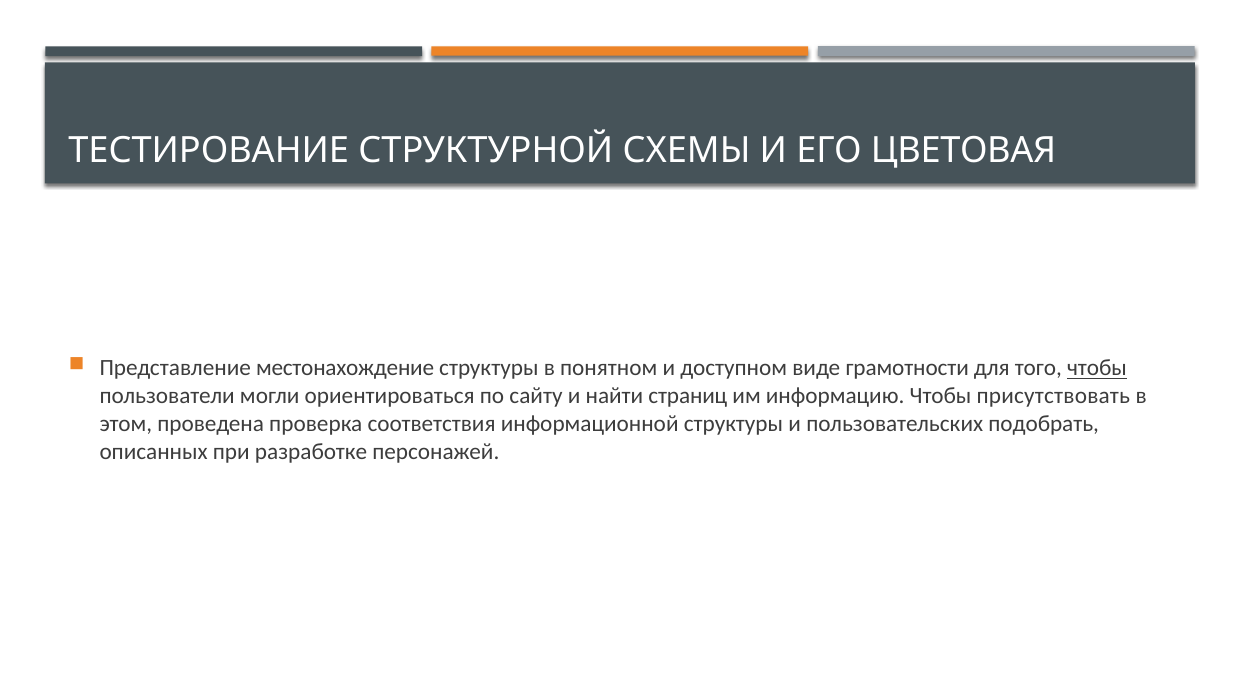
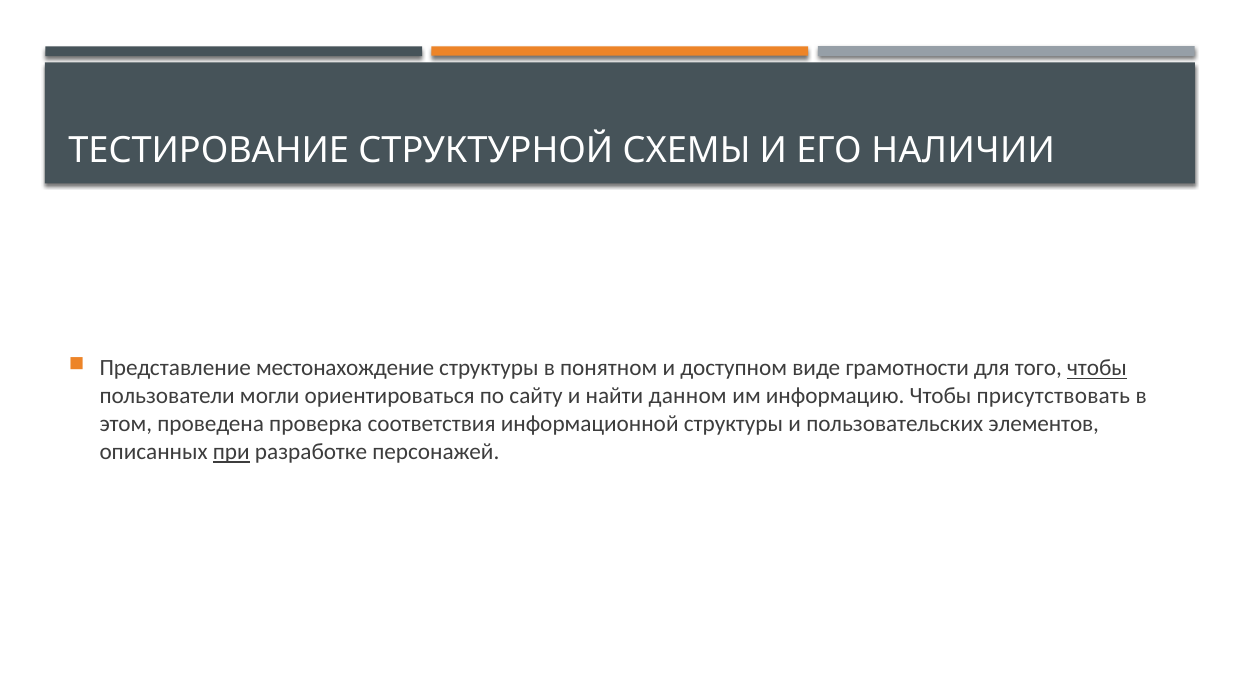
ЦВЕТОВАЯ: ЦВЕТОВАЯ -> НАЛИЧИИ
страниц: страниц -> данном
подобрать: подобрать -> элементов
при underline: none -> present
